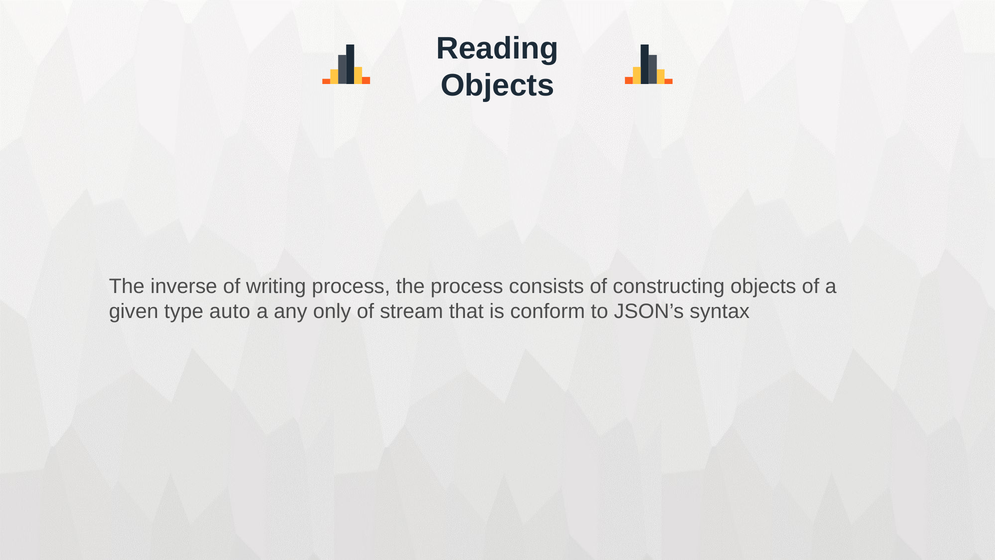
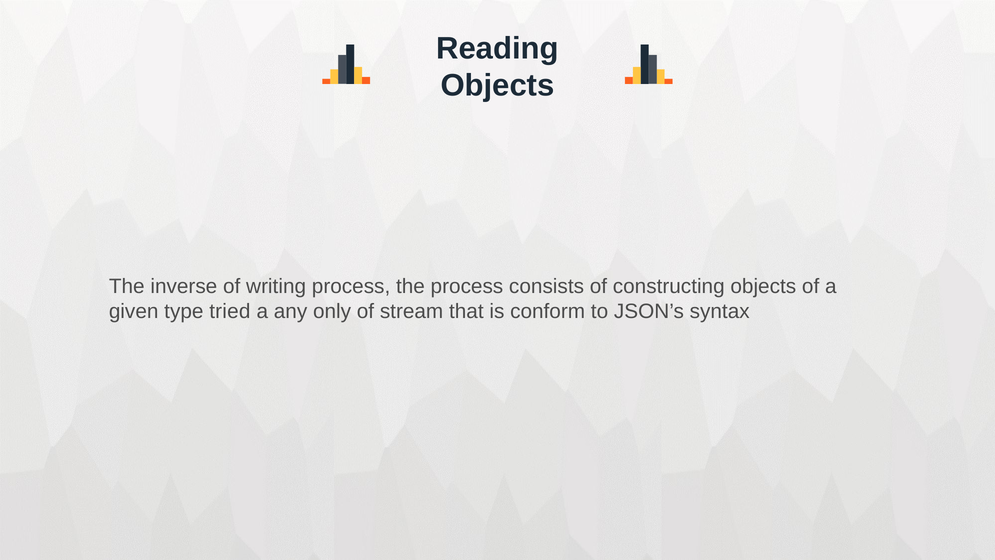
auto: auto -> tried
